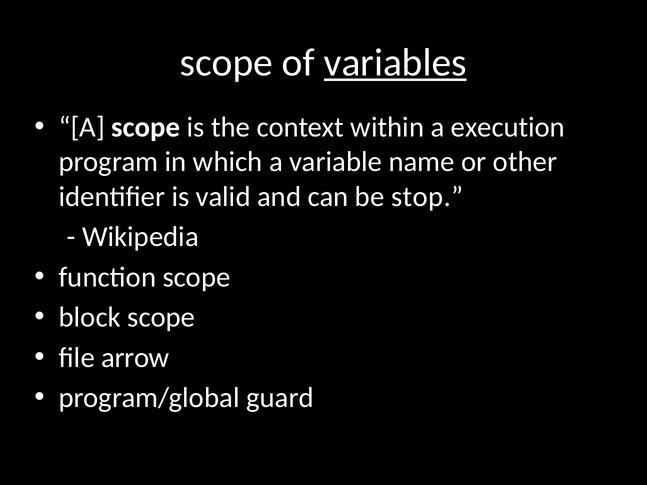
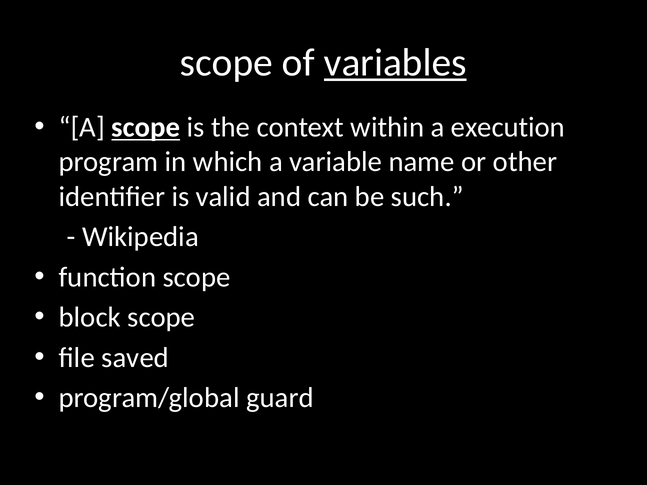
scope at (146, 128) underline: none -> present
stop: stop -> such
arrow: arrow -> saved
